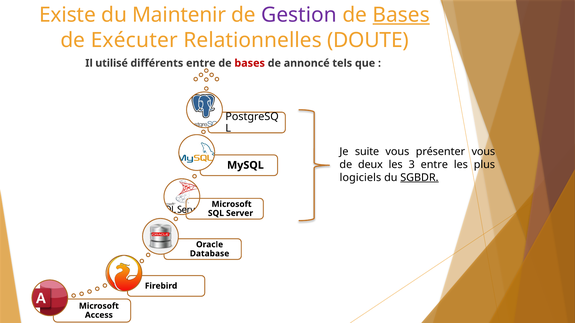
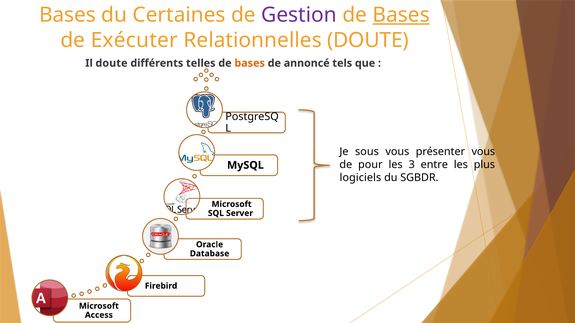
Existe at (67, 15): Existe -> Bases
Maintenir: Maintenir -> Certaines
Il utilisé: utilisé -> doute
différents entre: entre -> telles
bases at (250, 63) colour: red -> orange
suite: suite -> sous
deux: deux -> pour
SGBDR underline: present -> none
